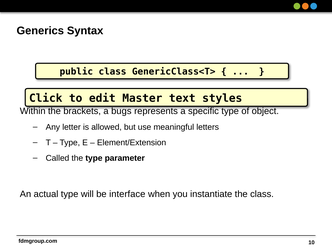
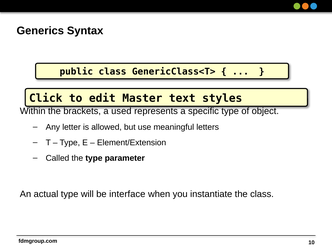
bugs: bugs -> used
